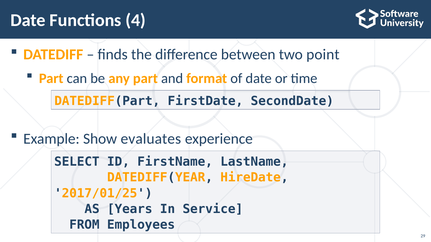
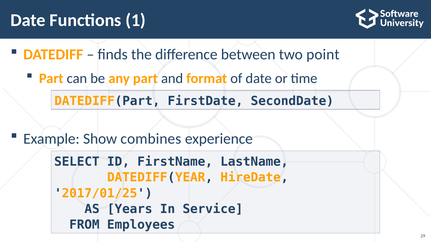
4: 4 -> 1
evaluates: evaluates -> combines
